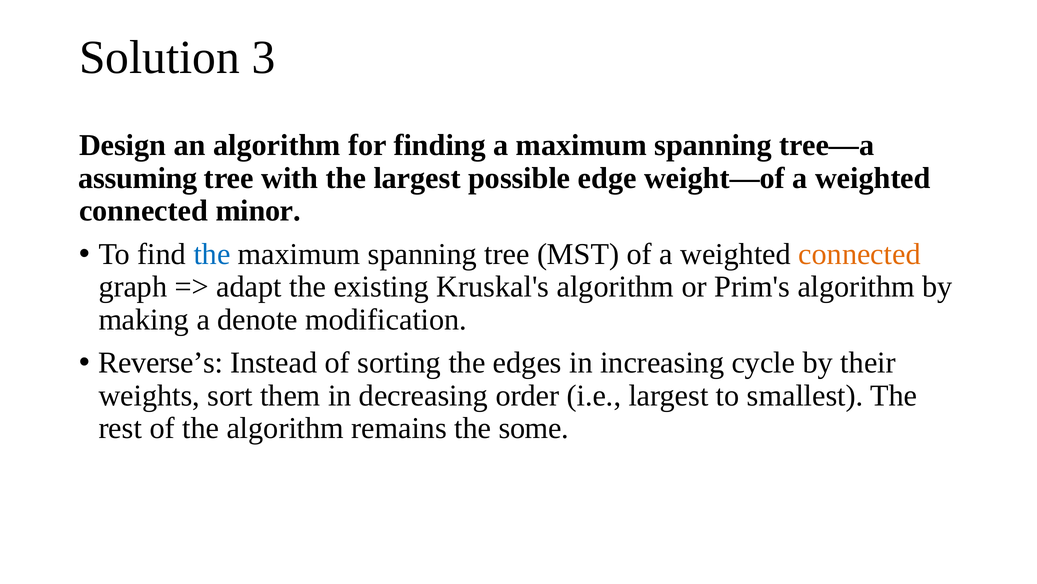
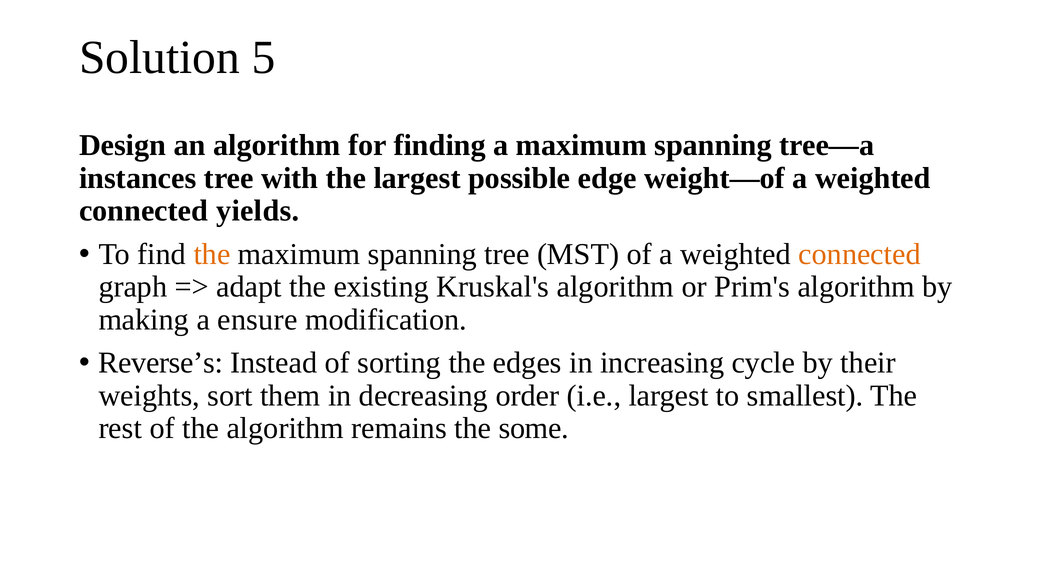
3: 3 -> 5
assuming: assuming -> instances
minor: minor -> yields
the at (212, 254) colour: blue -> orange
denote: denote -> ensure
